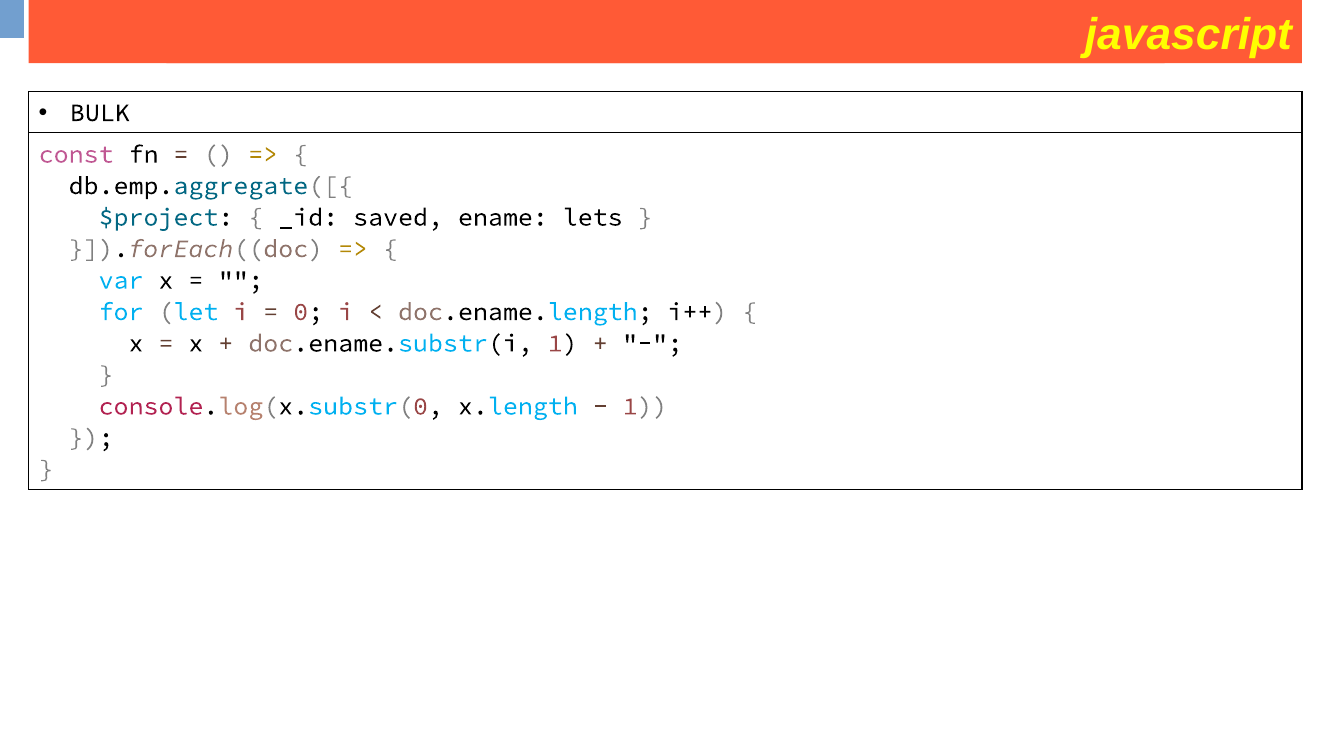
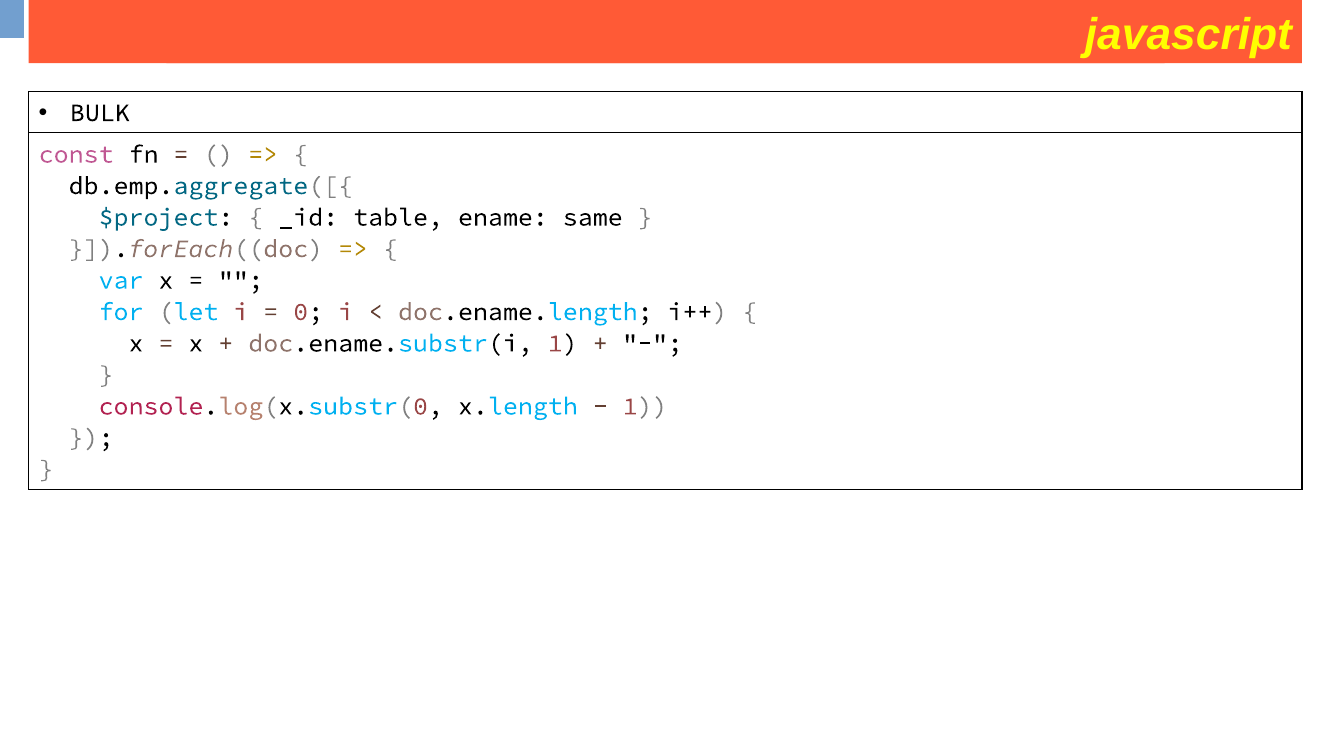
saved: saved -> table
lets: lets -> same
